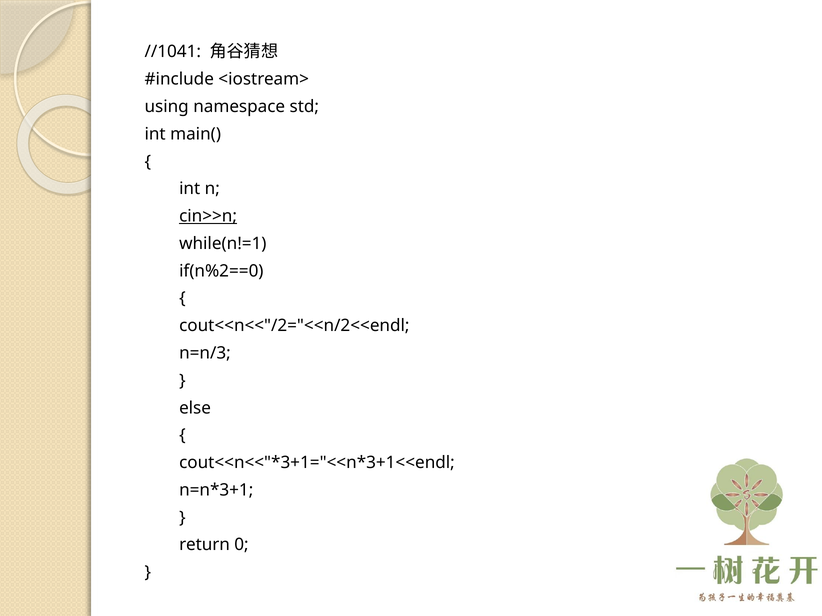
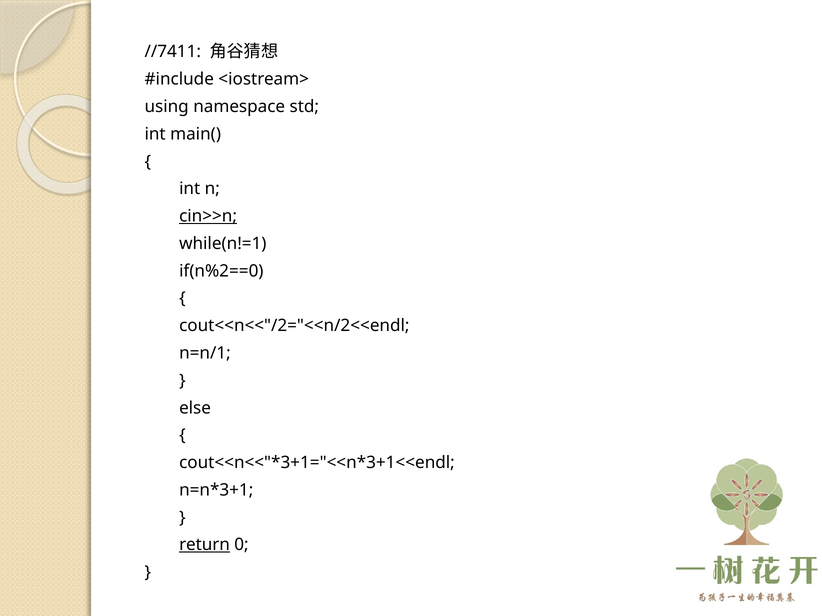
//1041: //1041 -> //7411
n=n/3: n=n/3 -> n=n/1
return underline: none -> present
